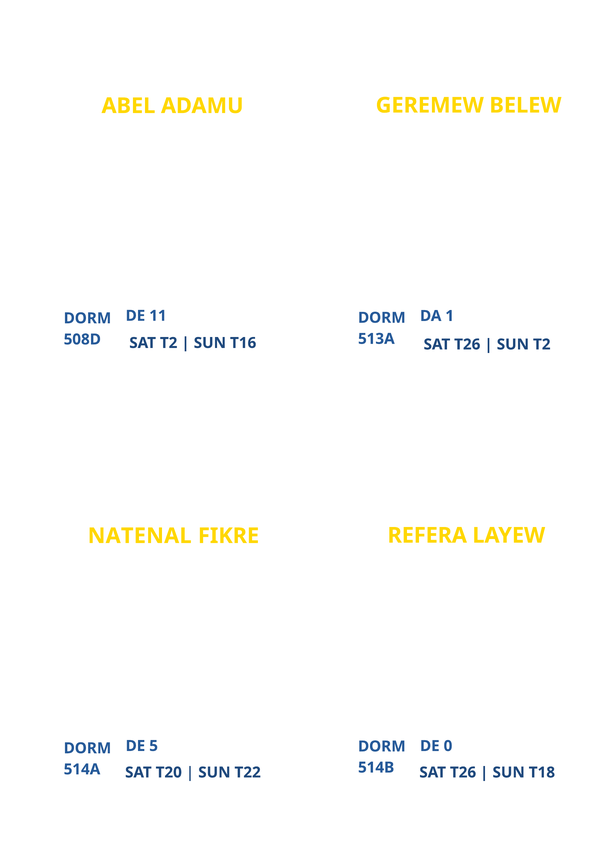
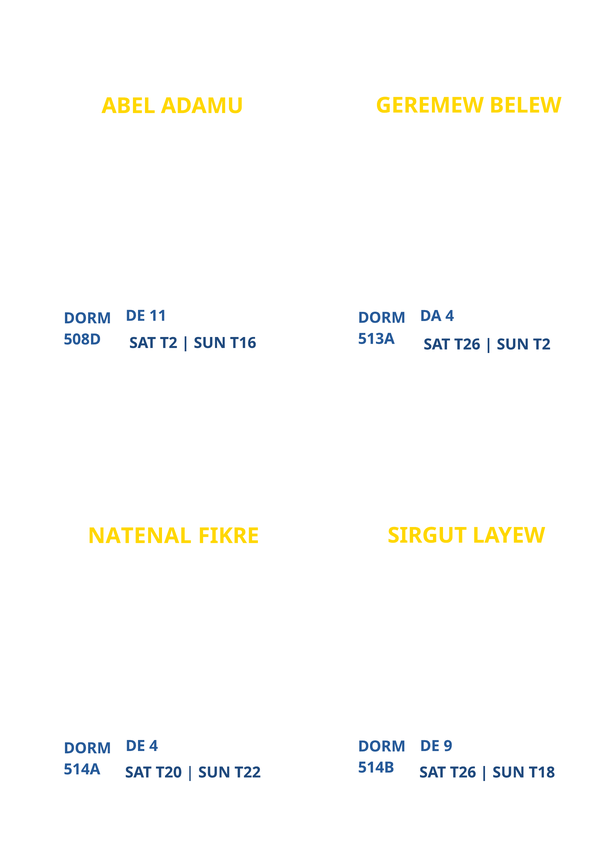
DA 1: 1 -> 4
REFERA: REFERA -> SIRGUT
DE 5: 5 -> 4
0: 0 -> 9
